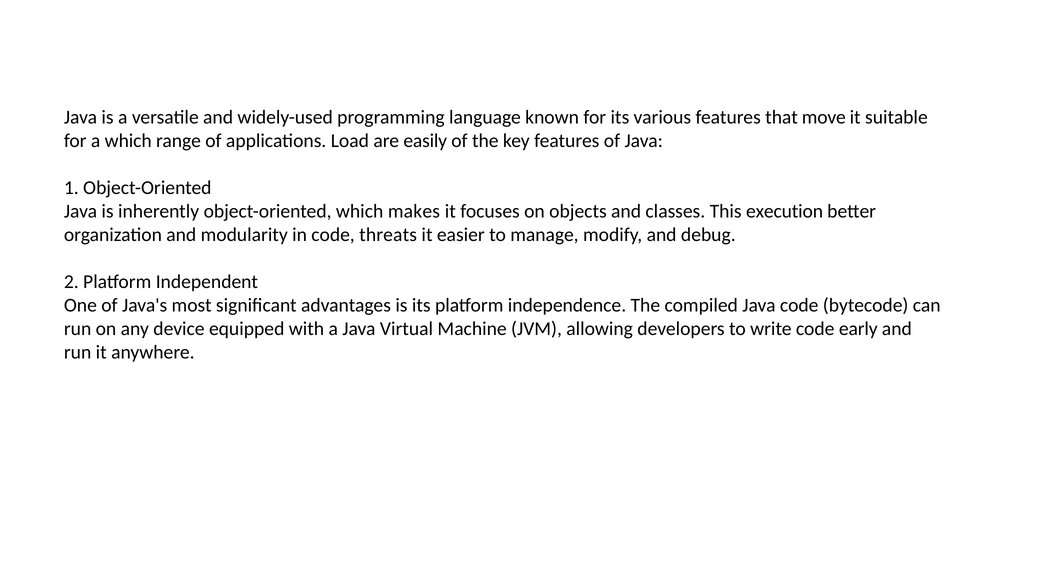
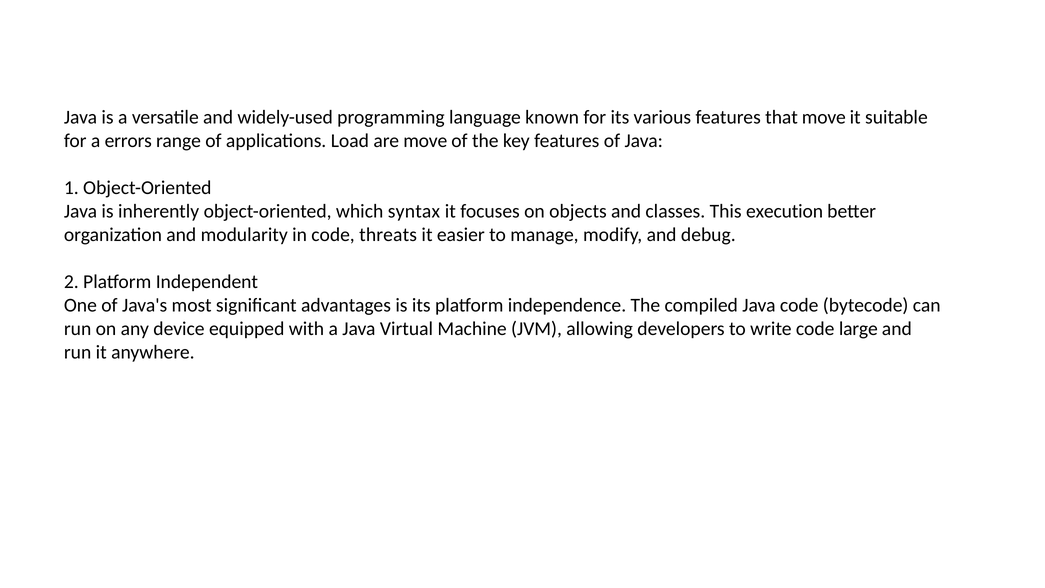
a which: which -> errors
are easily: easily -> move
makes: makes -> syntax
early: early -> large
